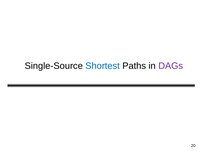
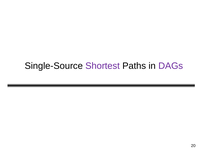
Shortest colour: blue -> purple
